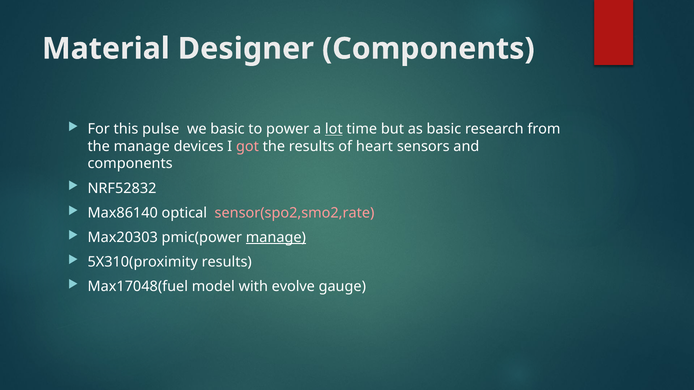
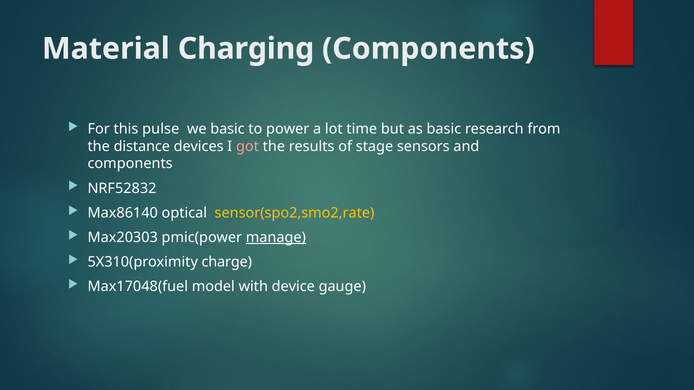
Designer: Designer -> Charging
lot underline: present -> none
the manage: manage -> distance
heart: heart -> stage
sensor(spo2,smo2,rate colour: pink -> yellow
5X310(proximity results: results -> charge
evolve: evolve -> device
